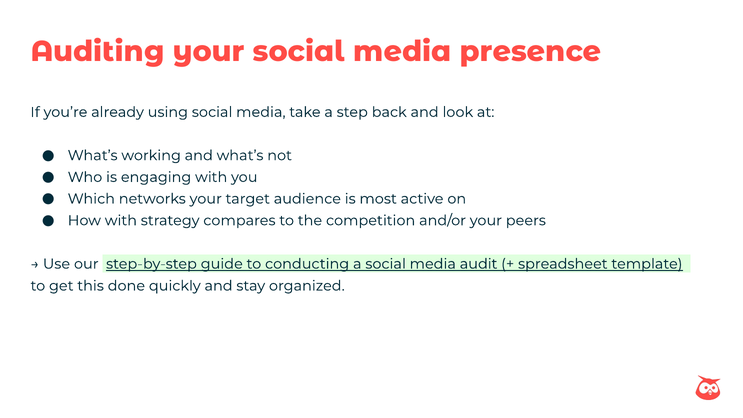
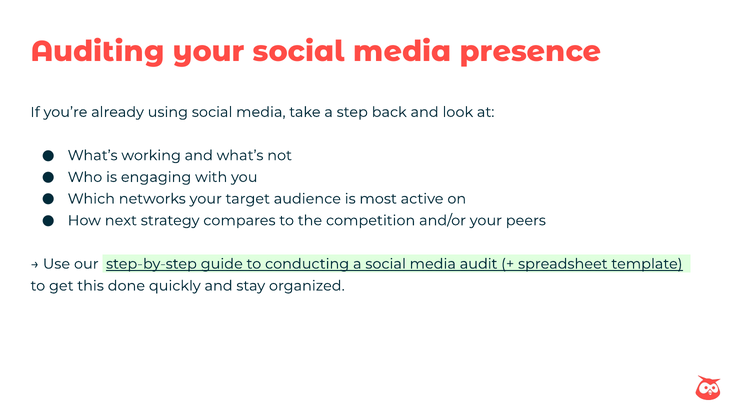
How with: with -> next
